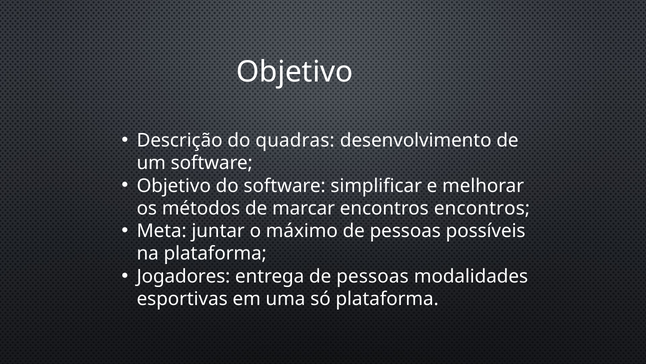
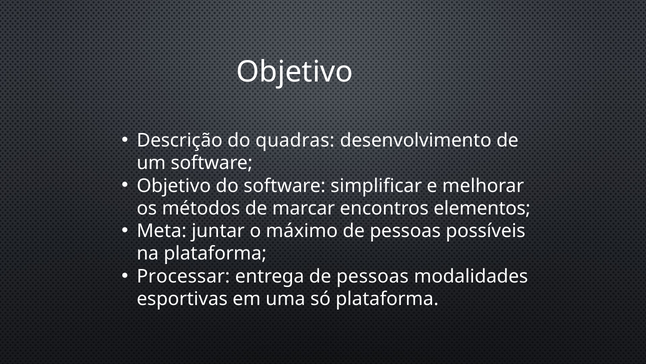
encontros encontros: encontros -> elementos
Jogadores: Jogadores -> Processar
